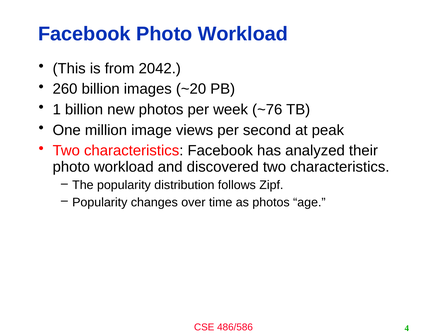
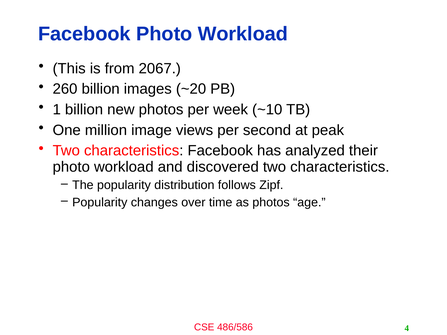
2042: 2042 -> 2067
~76: ~76 -> ~10
